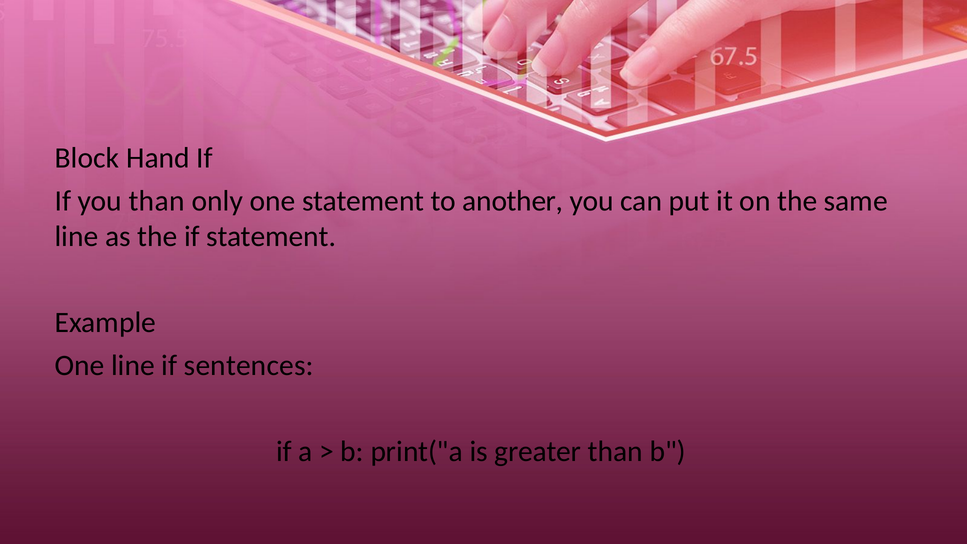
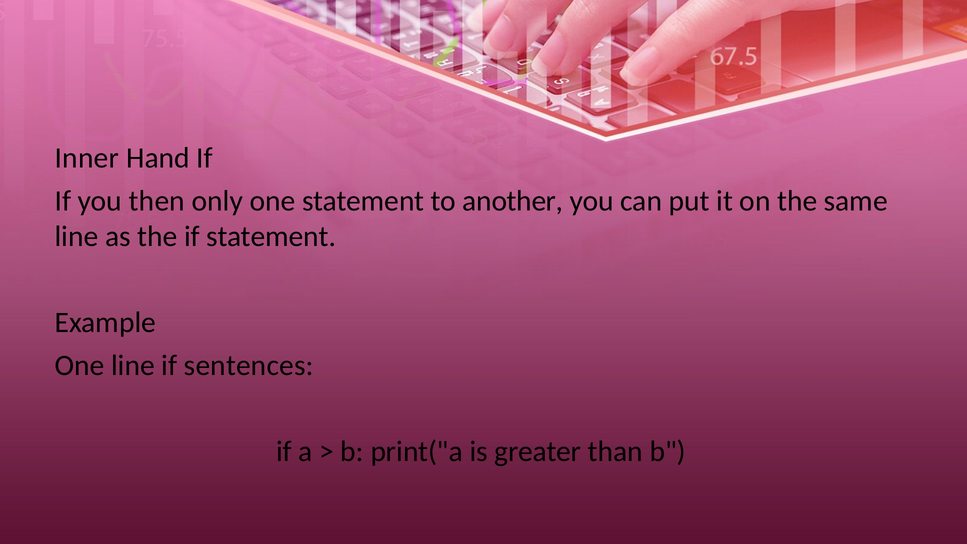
Block: Block -> Inner
you than: than -> then
